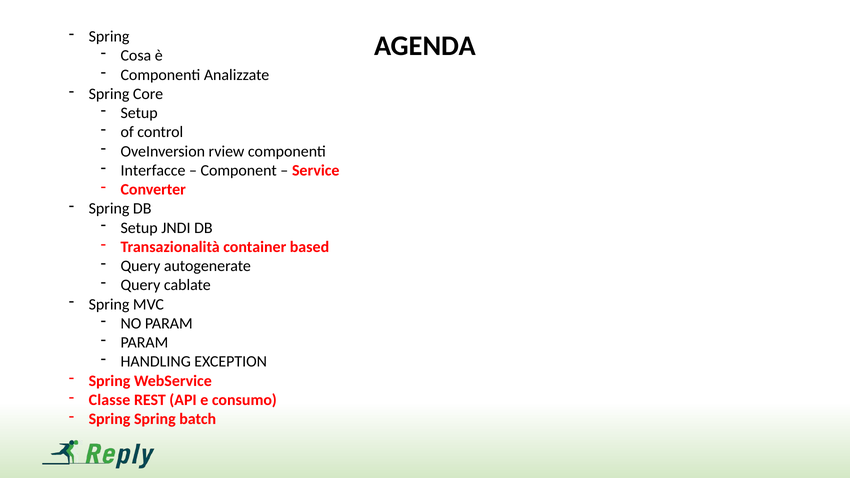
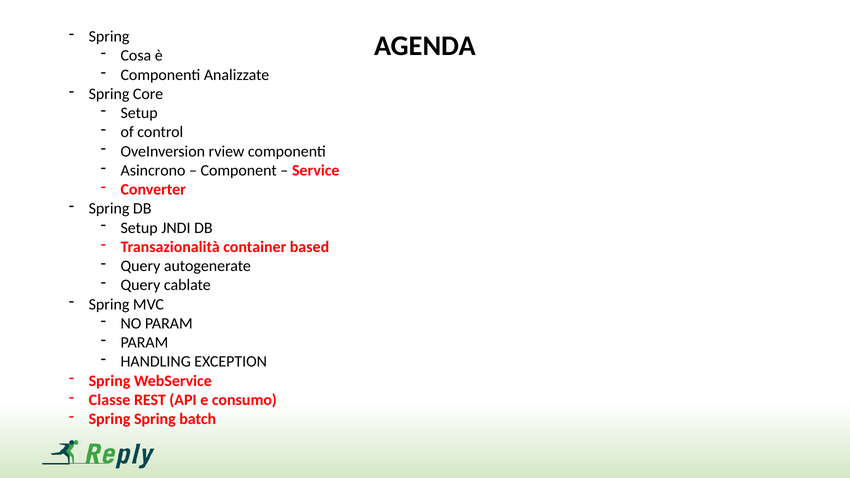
Interfacce: Interfacce -> Asincrono
